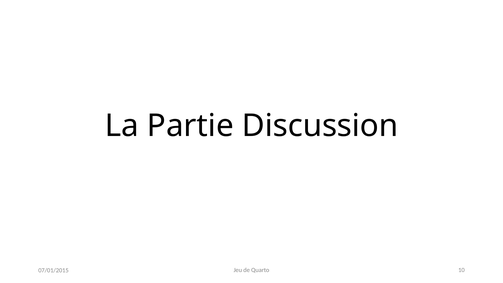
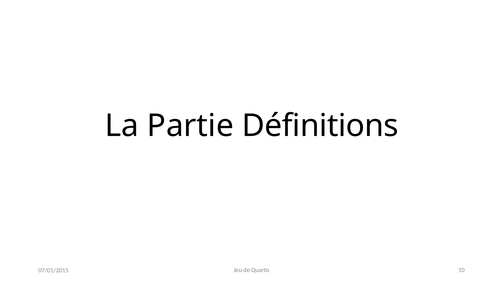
Discussion: Discussion -> Définitions
